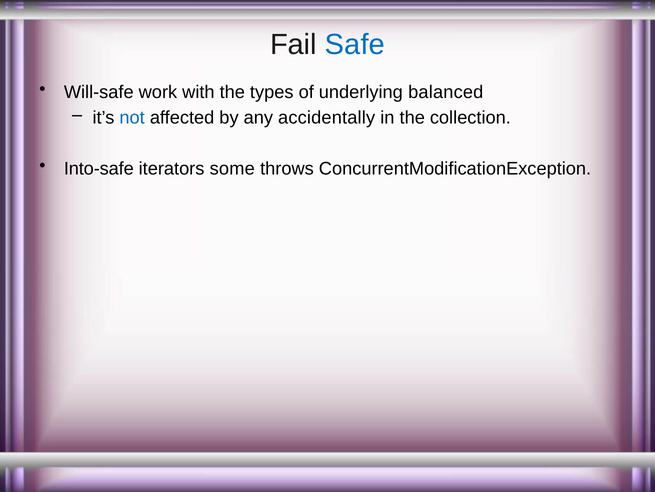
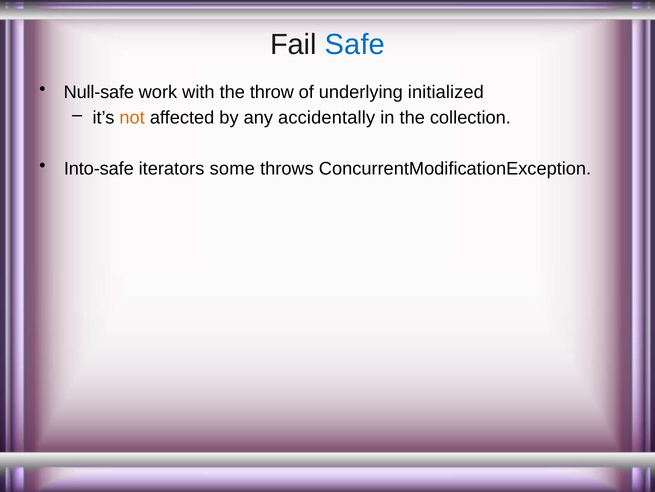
Will-safe: Will-safe -> Null-safe
types: types -> throw
balanced: balanced -> initialized
not colour: blue -> orange
